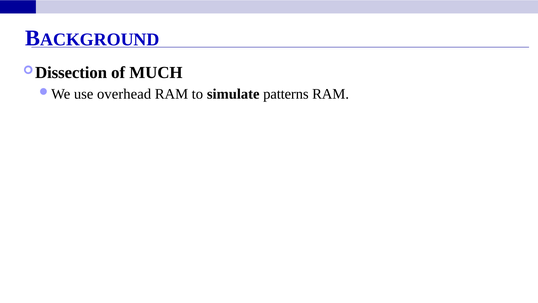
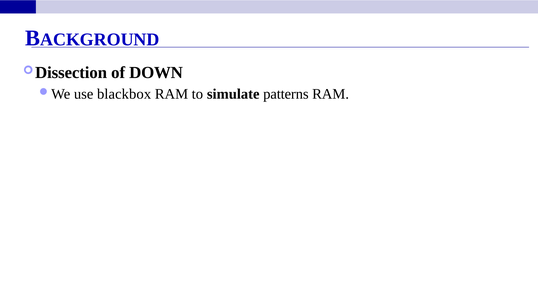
MUCH: MUCH -> DOWN
overhead: overhead -> blackbox
